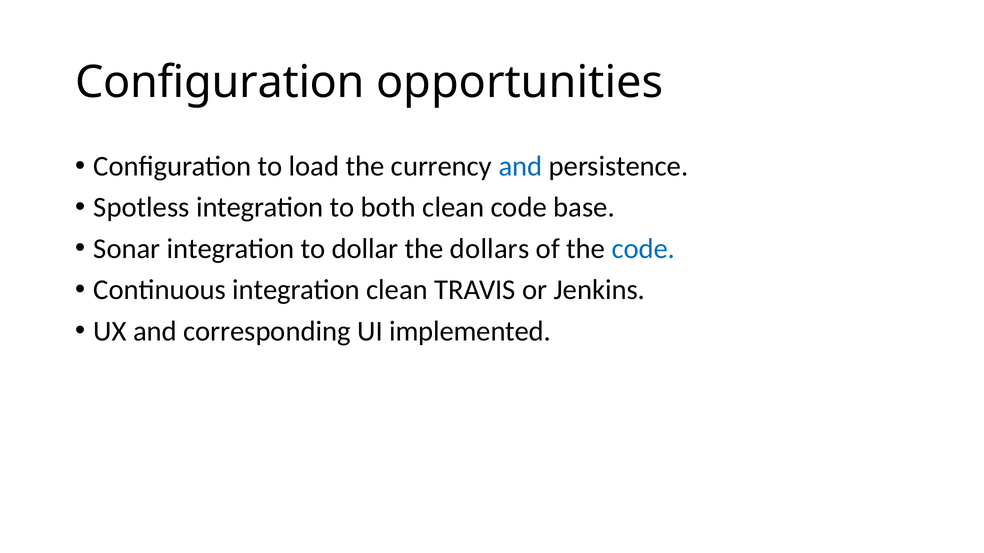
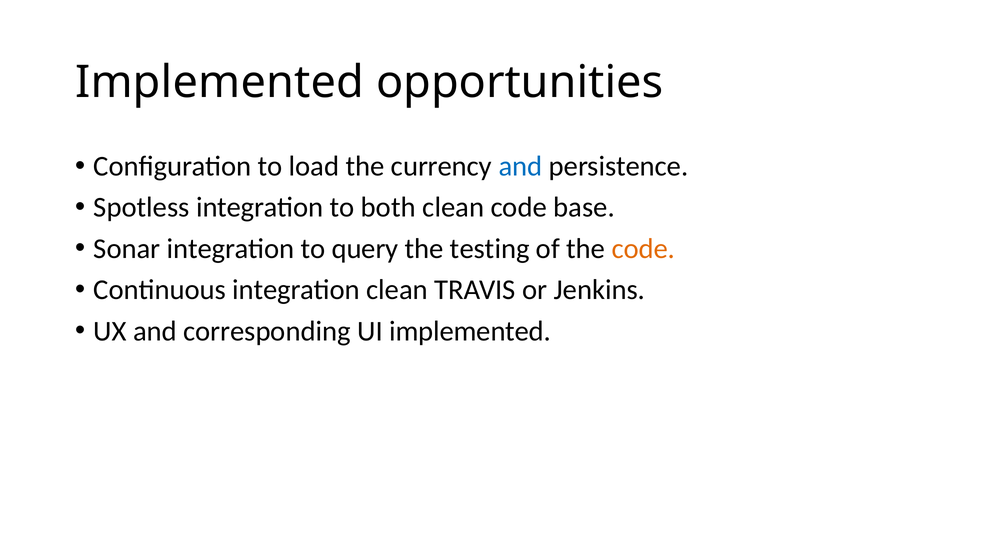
Configuration at (220, 83): Configuration -> Implemented
dollar: dollar -> query
dollars: dollars -> testing
code at (643, 249) colour: blue -> orange
